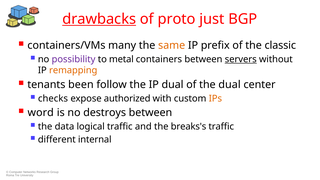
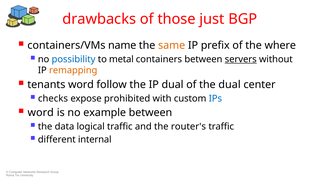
drawbacks underline: present -> none
proto: proto -> those
many: many -> name
classic: classic -> where
possibility colour: purple -> blue
tenants been: been -> word
authorized: authorized -> prohibited
IPs colour: orange -> blue
destroys: destroys -> example
breaks's: breaks's -> router's
